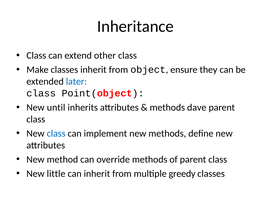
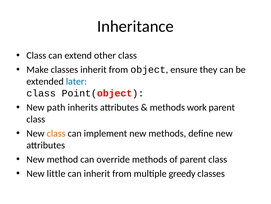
until: until -> path
dave: dave -> work
class at (56, 133) colour: blue -> orange
